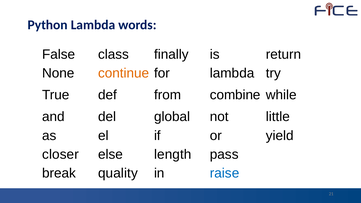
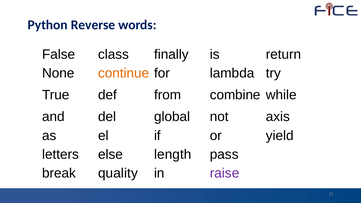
Python Lambda: Lambda -> Reverse
little: little -> axis
closer: closer -> letters
raise colour: blue -> purple
